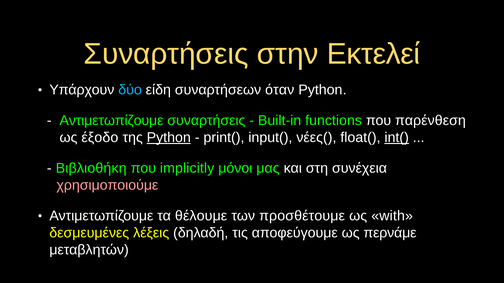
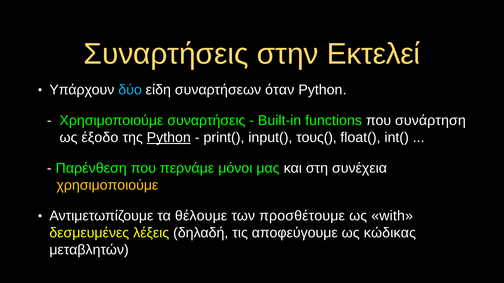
Αντιμετωπίζουμε at (111, 121): Αντιμετωπίζουμε -> Χρησιμοποιούμε
παρένθεση: παρένθεση -> συνάρτηση
νέες(: νέες( -> τους(
int( underline: present -> none
Βιβλιοθήκη: Βιβλιοθήκη -> Παρένθεση
implicitly: implicitly -> περνάμε
χρησιμοποιούμε at (107, 185) colour: pink -> yellow
περνάμε: περνάμε -> κώδικας
